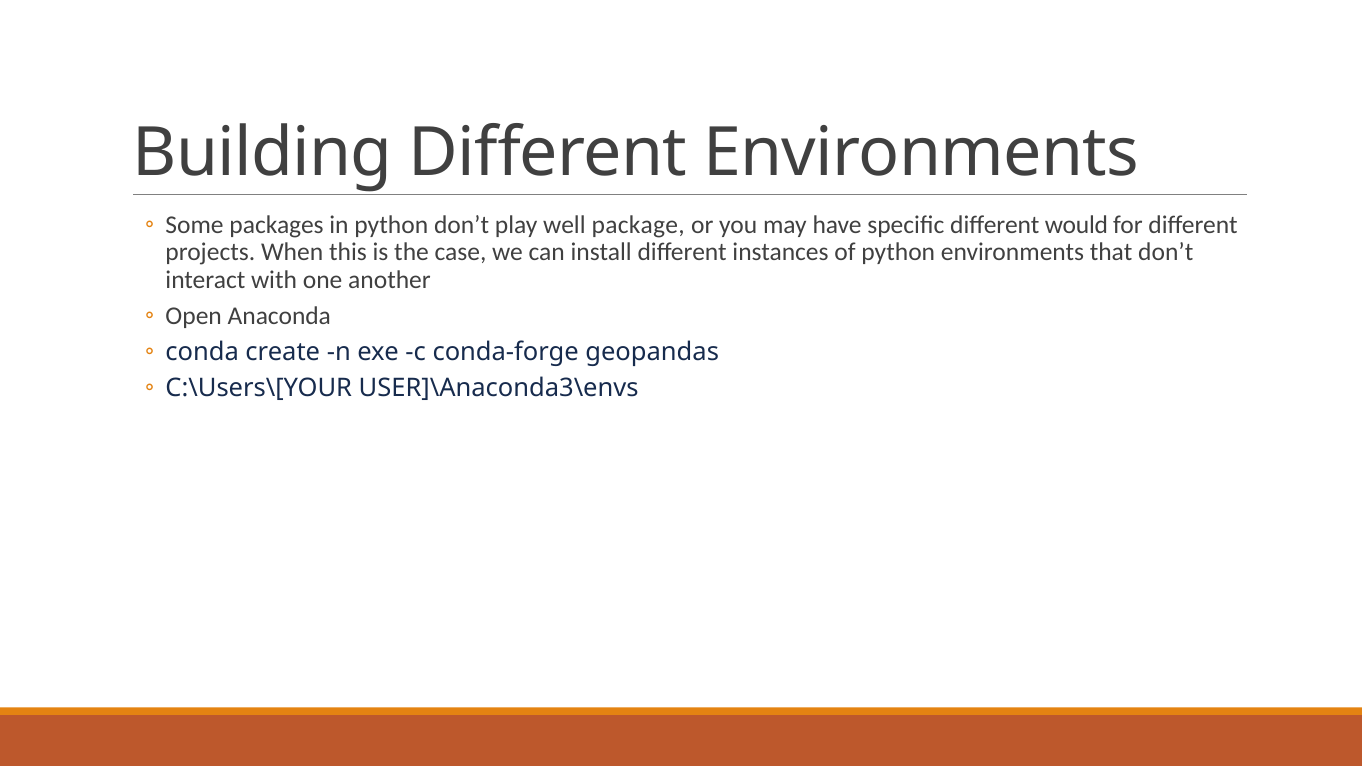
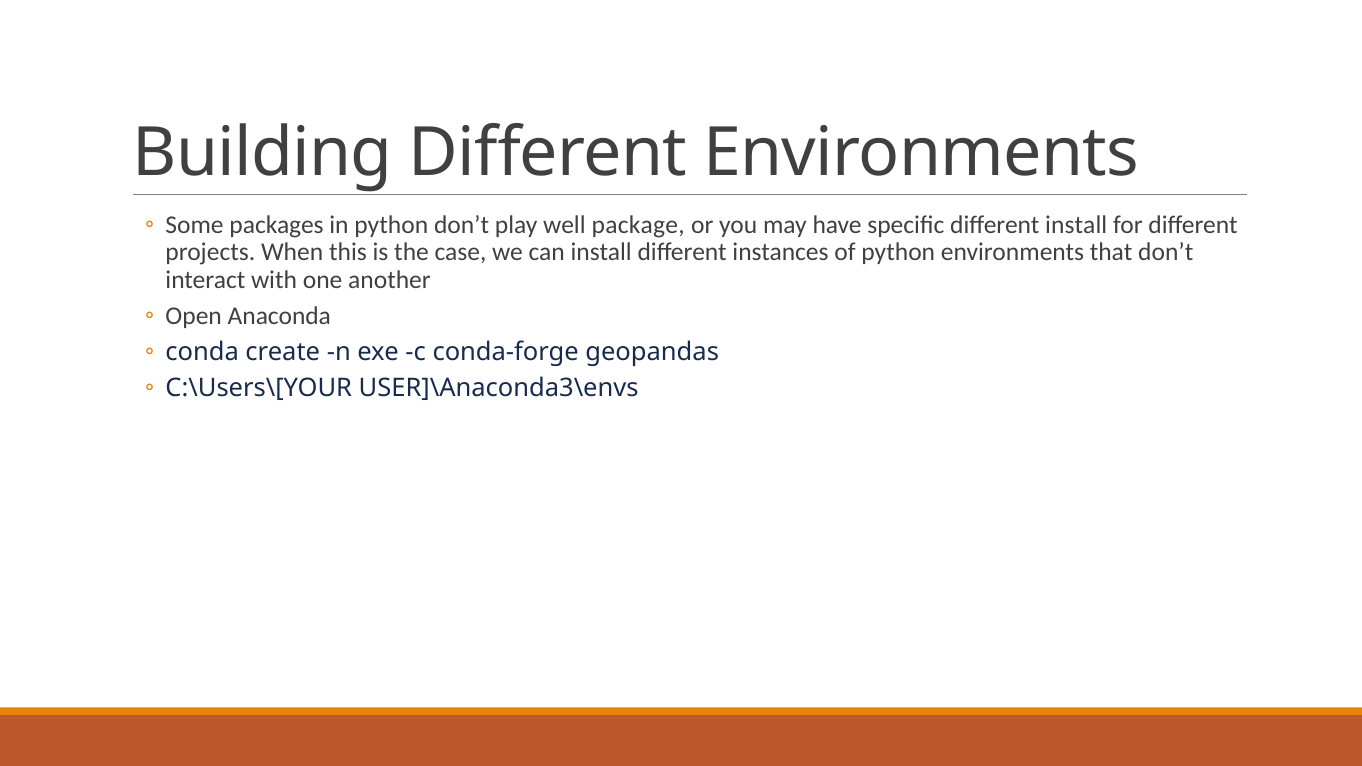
different would: would -> install
